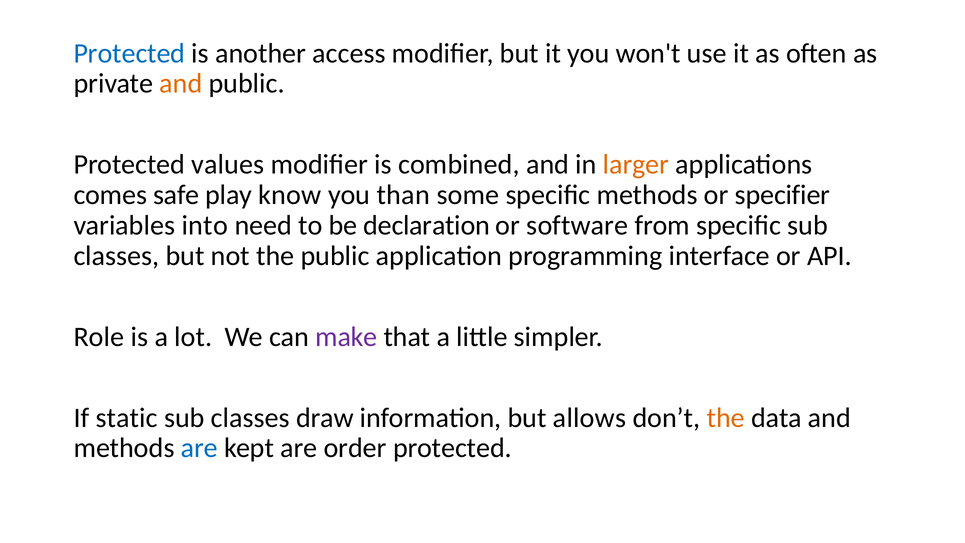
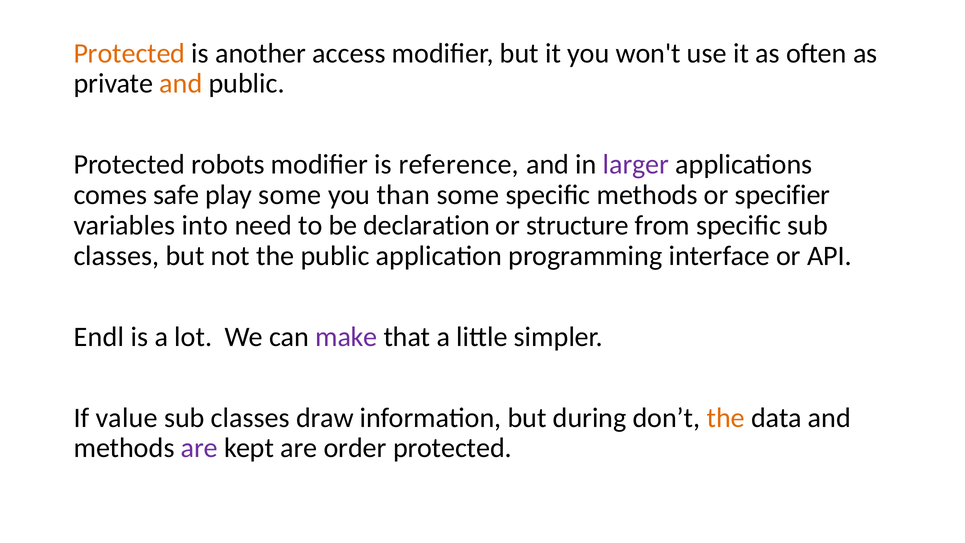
Protected at (129, 53) colour: blue -> orange
values: values -> robots
combined: combined -> reference
larger colour: orange -> purple
play know: know -> some
software: software -> structure
Role: Role -> Endl
static: static -> value
allows: allows -> during
are at (199, 448) colour: blue -> purple
